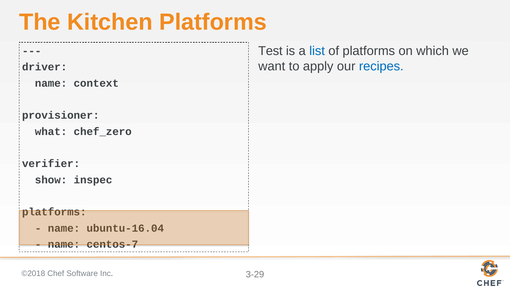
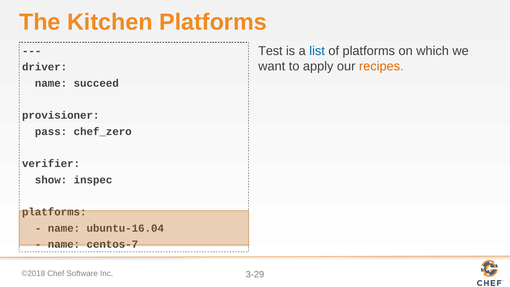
recipes colour: blue -> orange
context: context -> succeed
what: what -> pass
